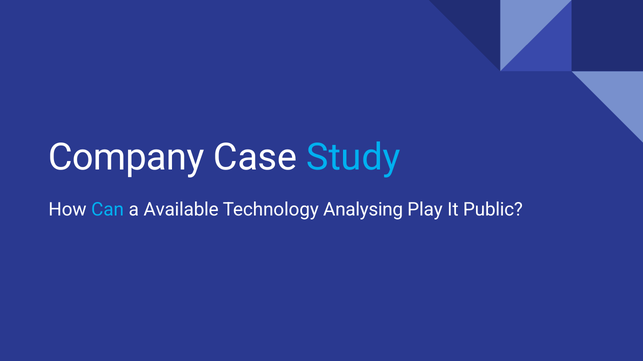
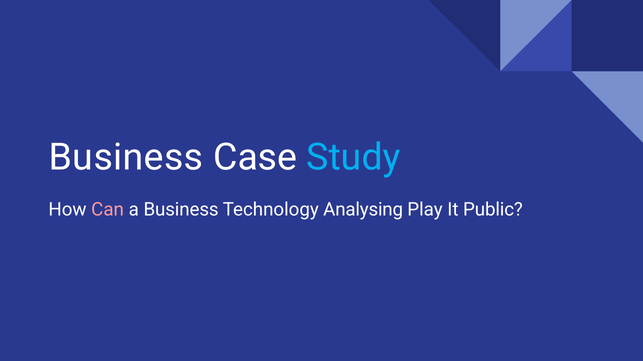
Company at (126, 157): Company -> Business
Can colour: light blue -> pink
a Available: Available -> Business
